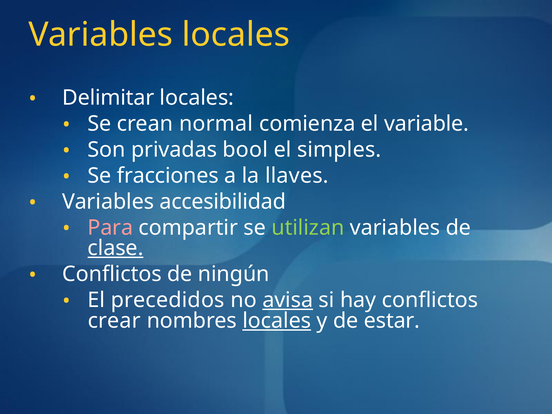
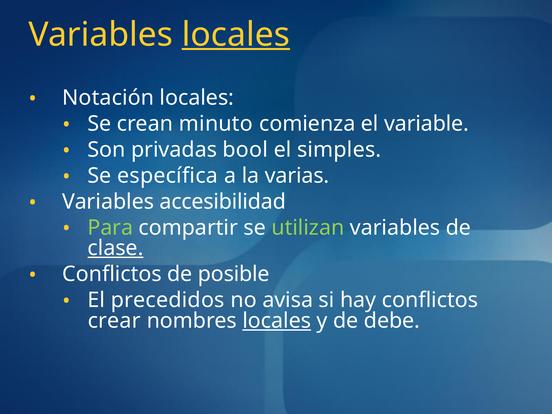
locales at (236, 35) underline: none -> present
Delimitar: Delimitar -> Notación
normal: normal -> minuto
fracciones: fracciones -> específica
llaves: llaves -> varias
Para colour: pink -> light green
ningún: ningún -> posible
avisa underline: present -> none
estar: estar -> debe
